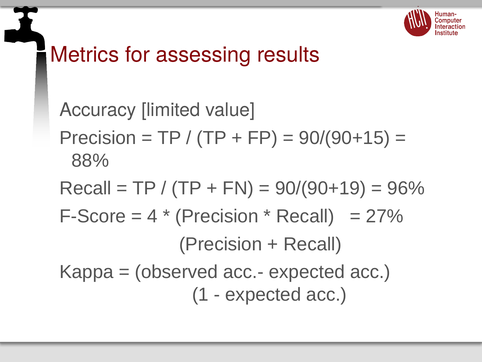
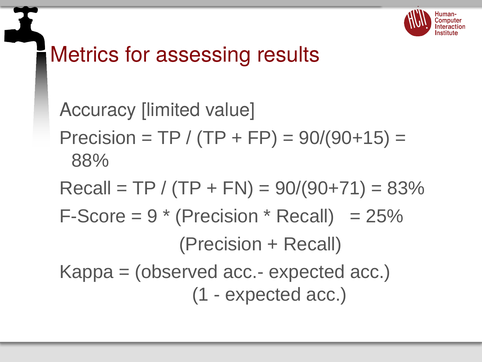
90/(90+19: 90/(90+19 -> 90/(90+71
96%: 96% -> 83%
4: 4 -> 9
27%: 27% -> 25%
